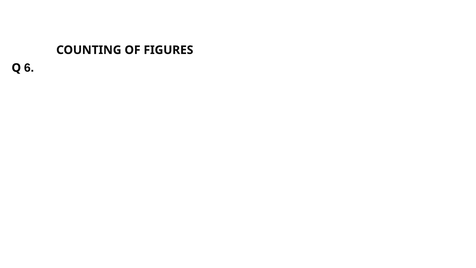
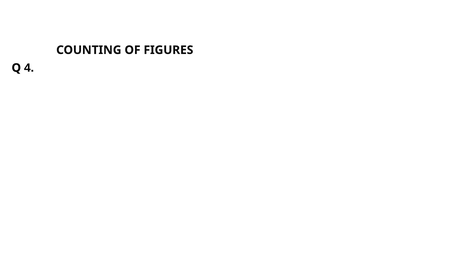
6: 6 -> 4
